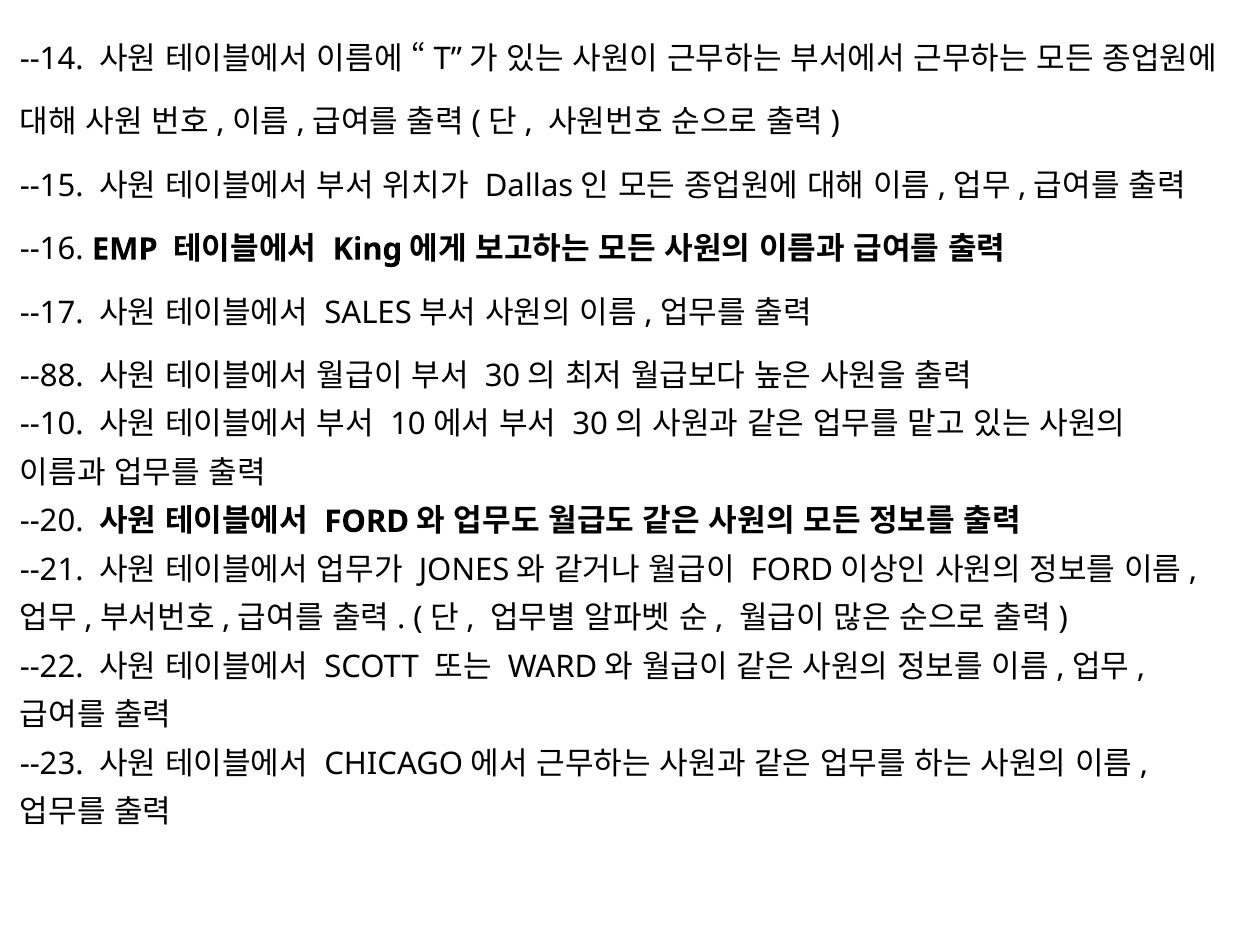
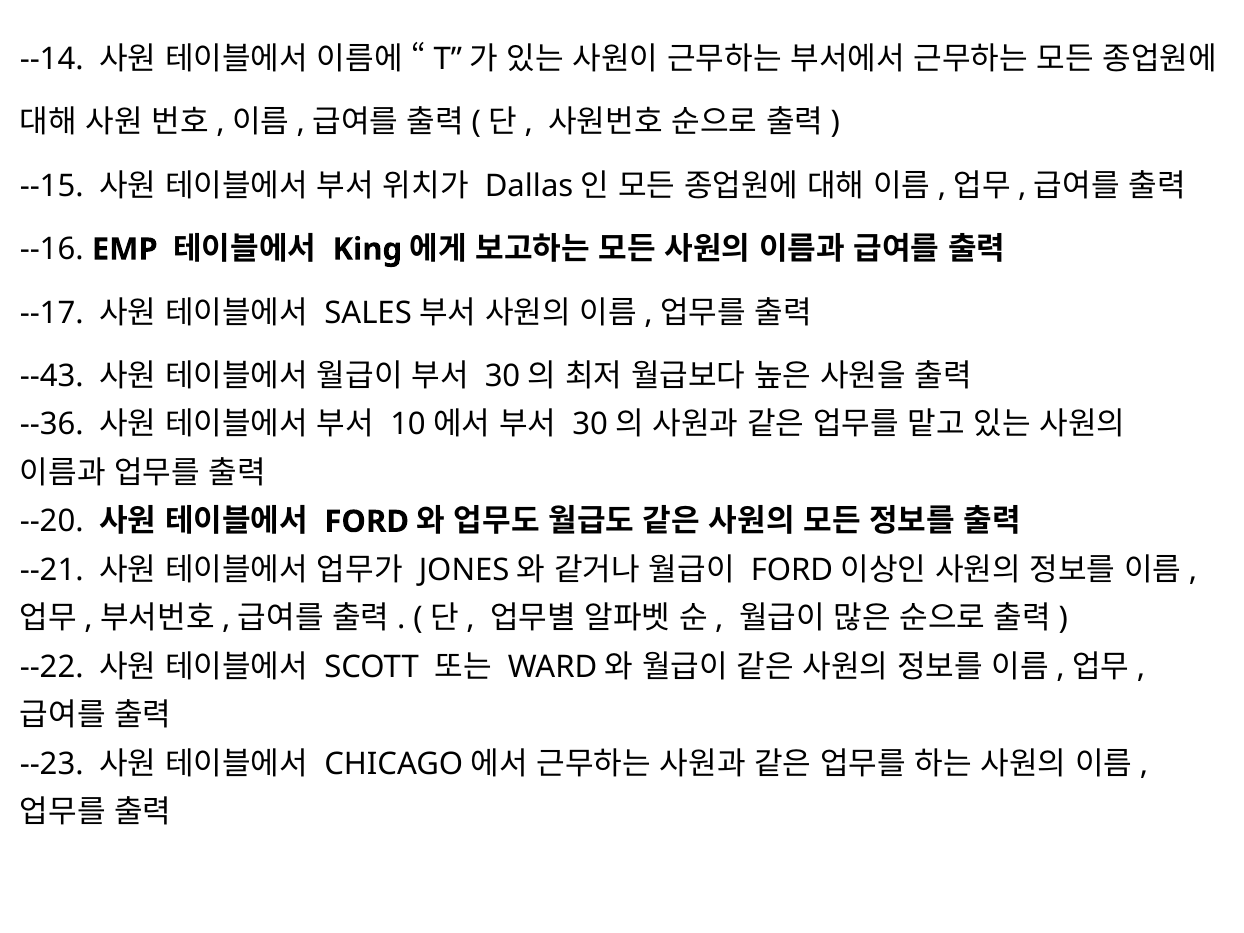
--88: --88 -> --43
--10: --10 -> --36
